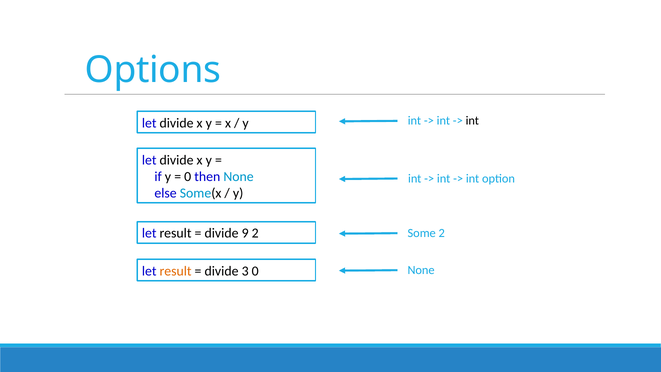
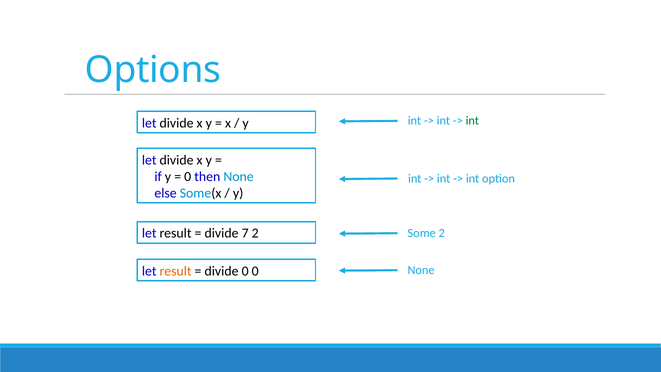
int at (472, 121) colour: black -> green
9: 9 -> 7
divide 3: 3 -> 0
